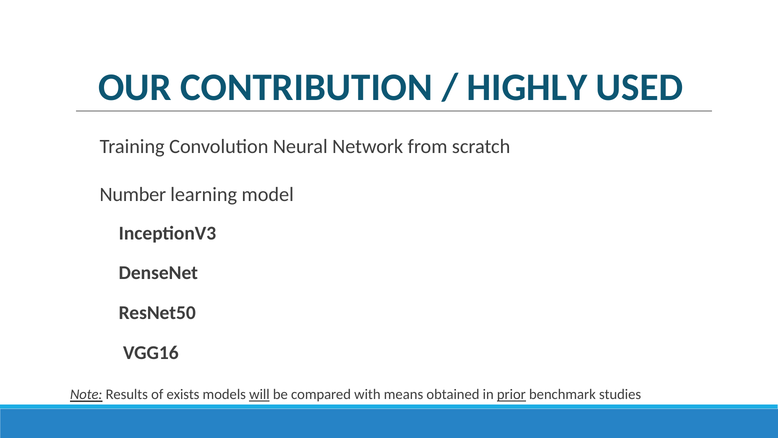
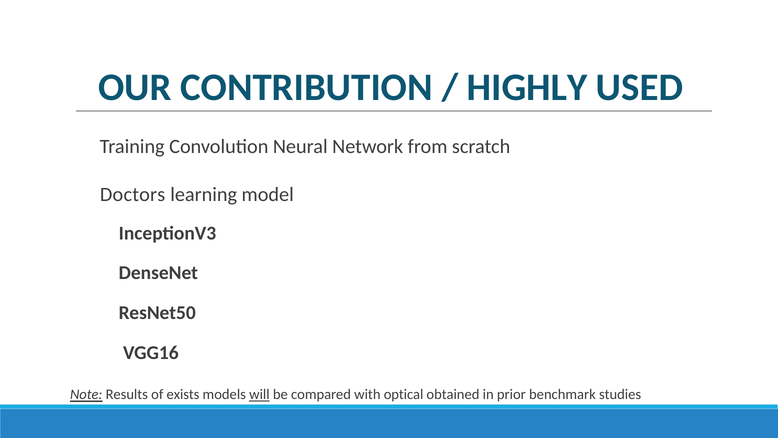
Number: Number -> Doctors
means: means -> optical
prior underline: present -> none
